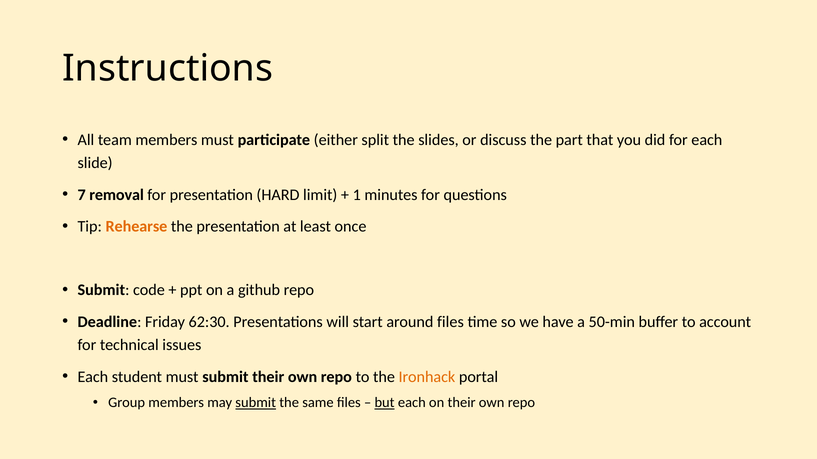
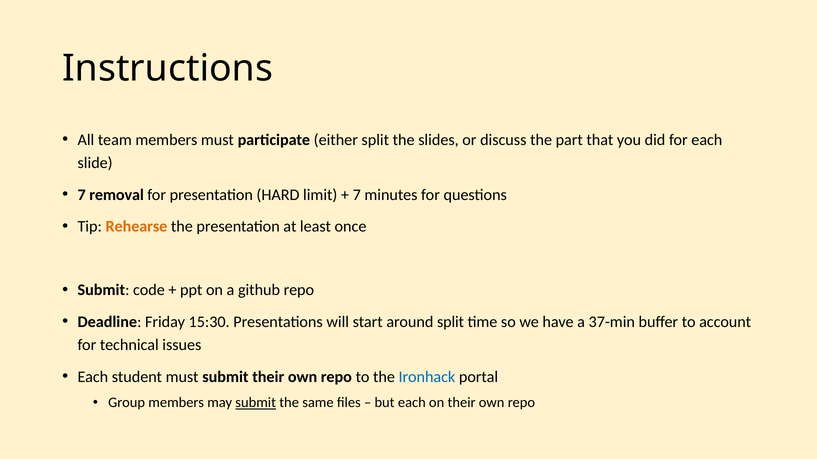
1 at (357, 195): 1 -> 7
62:30: 62:30 -> 15:30
around files: files -> split
50-min: 50-min -> 37-min
Ironhack colour: orange -> blue
but underline: present -> none
